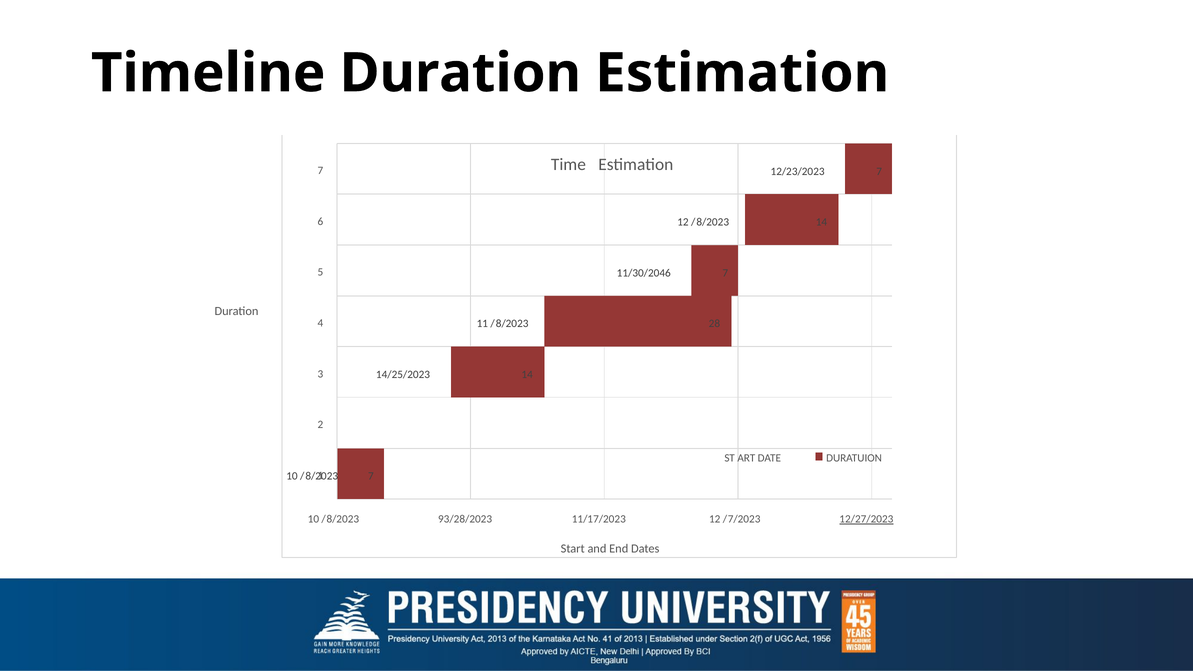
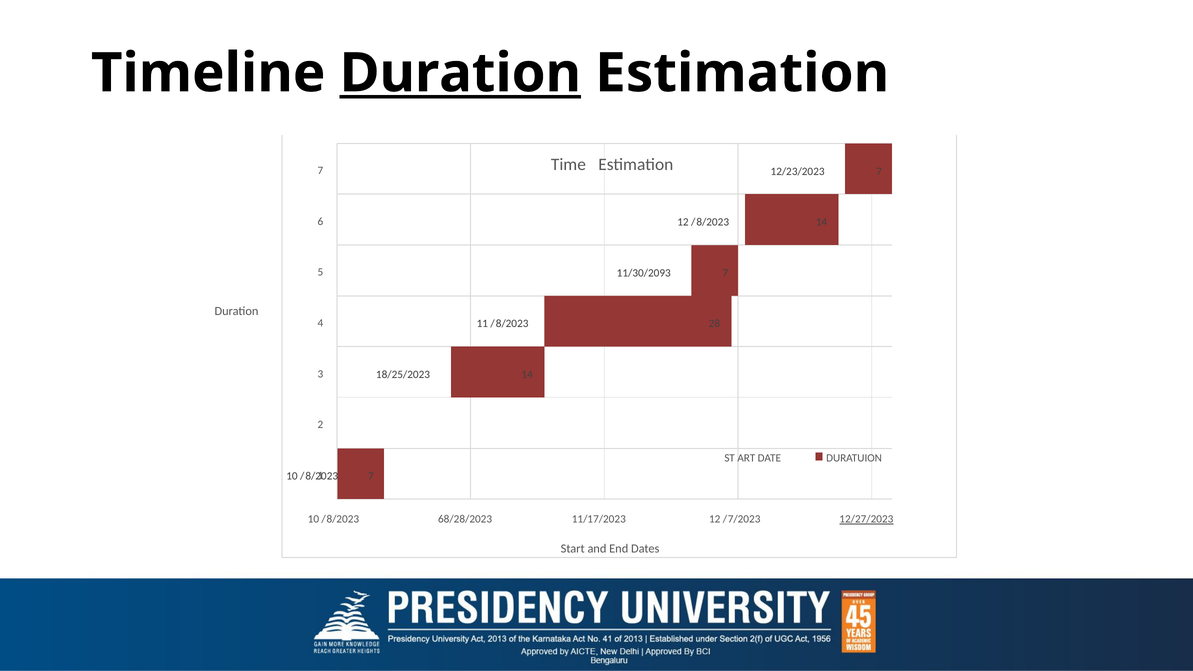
Duration at (460, 73) underline: none -> present
11/30/2046: 11/30/2046 -> 11/30/2093
14/25/2023: 14/25/2023 -> 18/25/2023
93/28/2023: 93/28/2023 -> 68/28/2023
